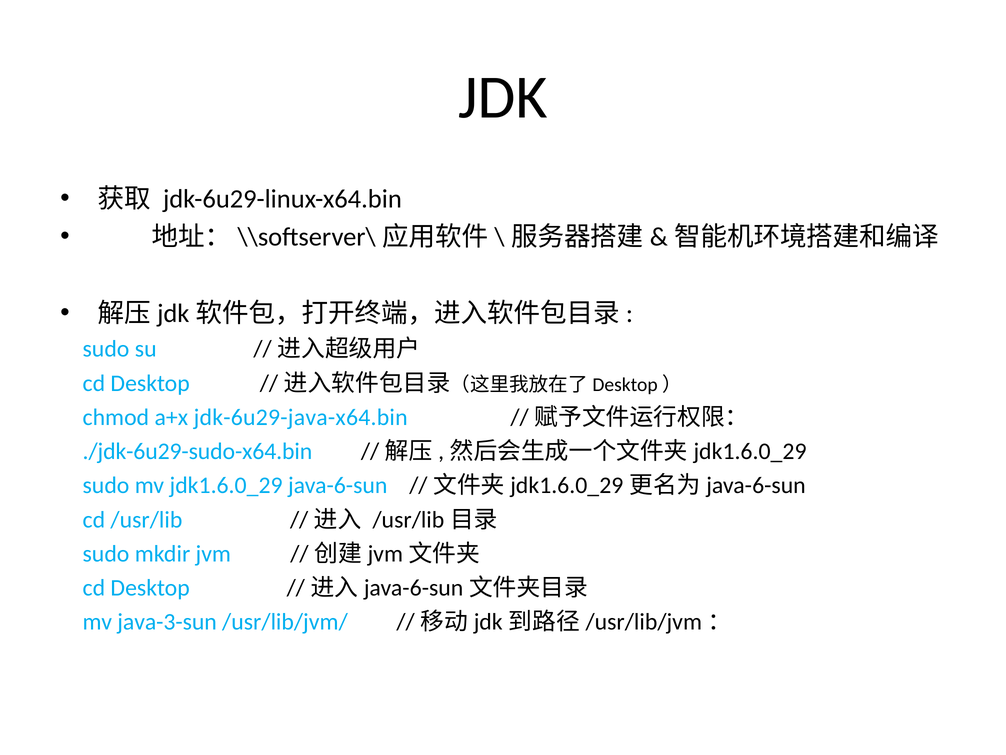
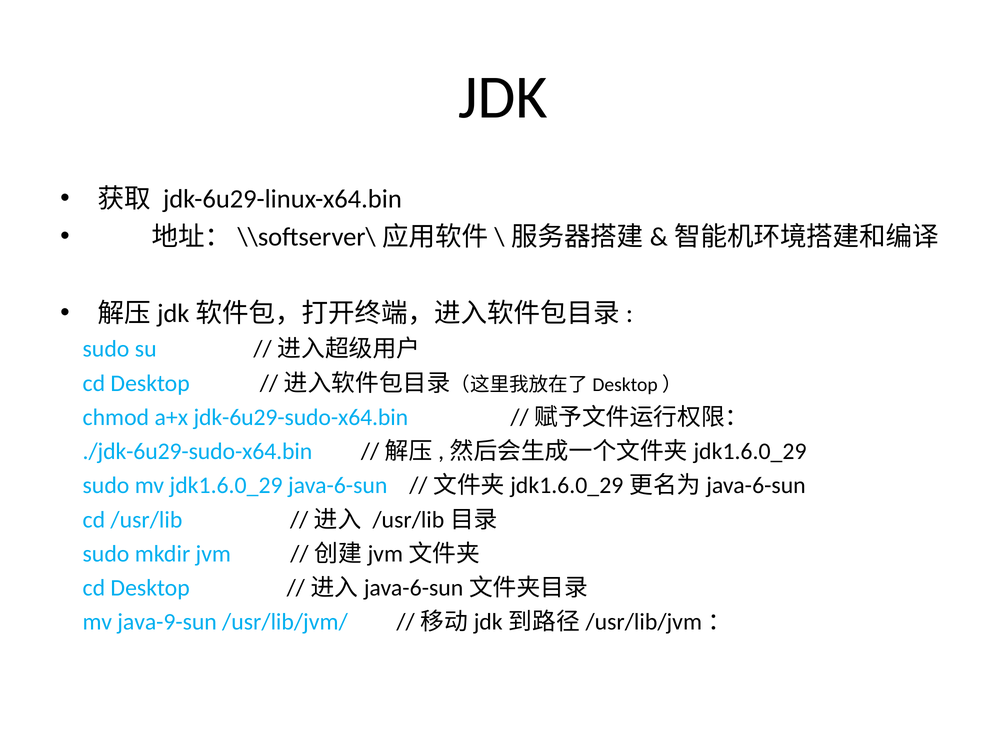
jdk-6u29-java-x64.bin: jdk-6u29-java-x64.bin -> jdk-6u29-sudo-x64.bin
java-3-sun: java-3-sun -> java-9-sun
